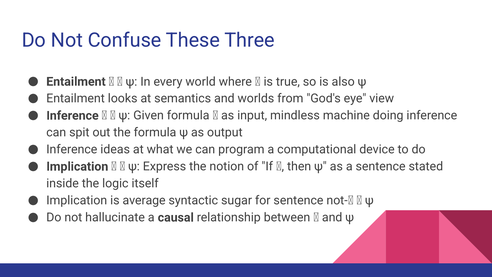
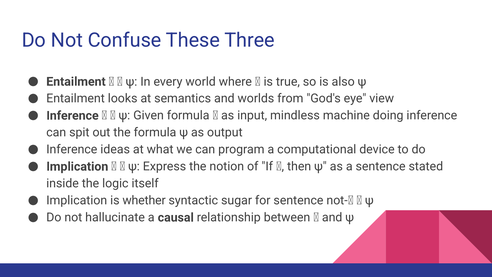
average: average -> whether
